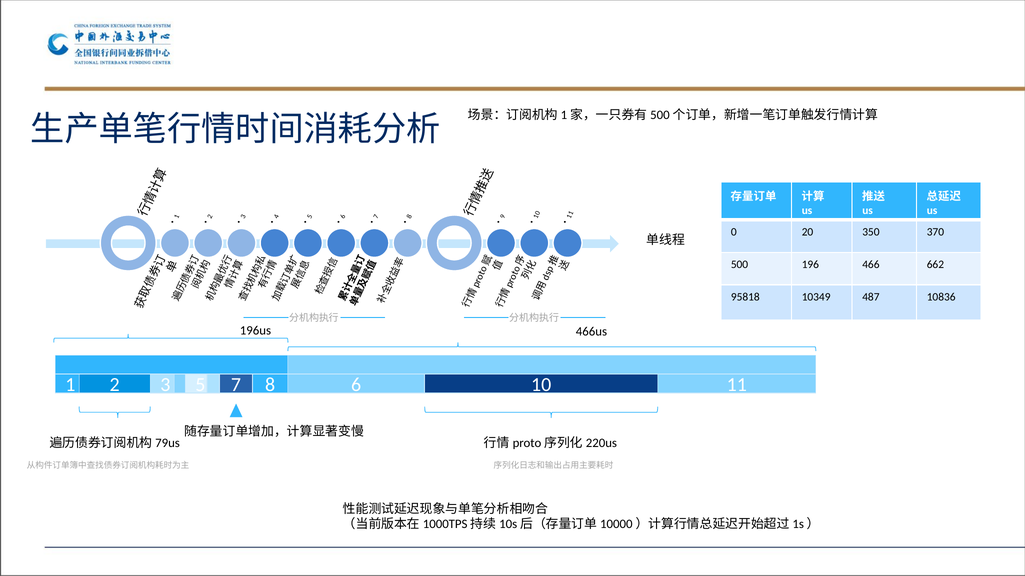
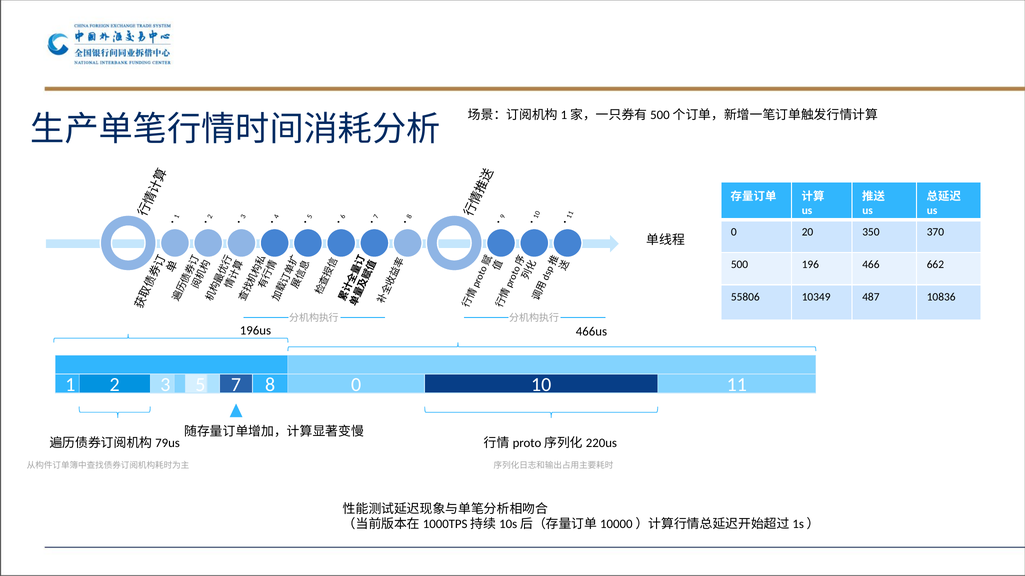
95818: 95818 -> 55806
8 6: 6 -> 0
